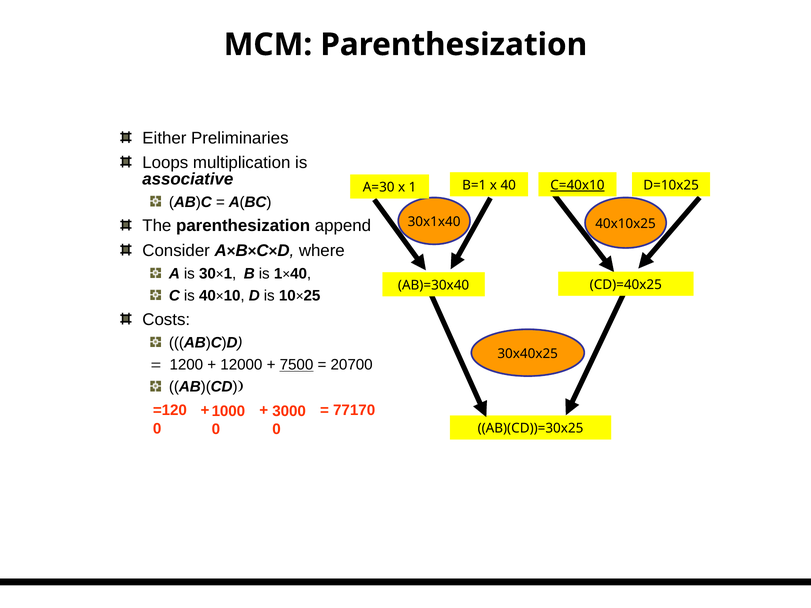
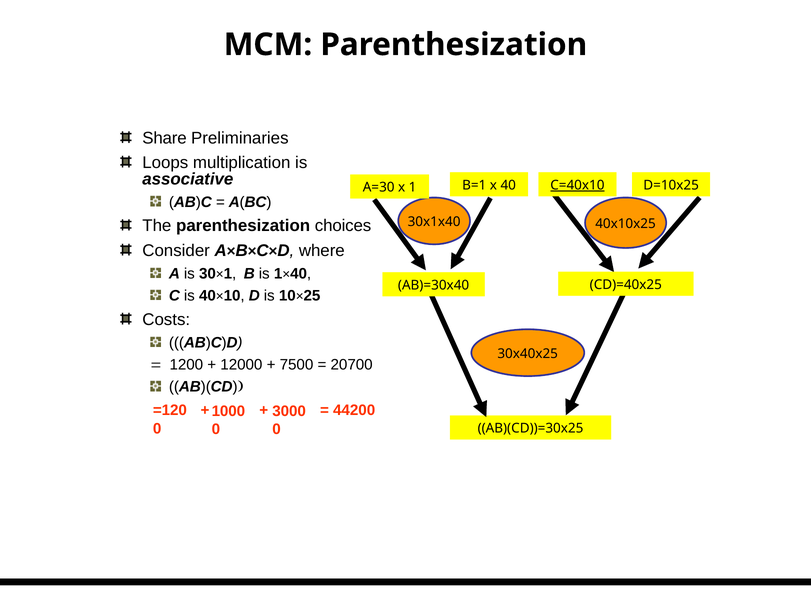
Either: Either -> Share
append: append -> choices
7500 underline: present -> none
77170: 77170 -> 44200
